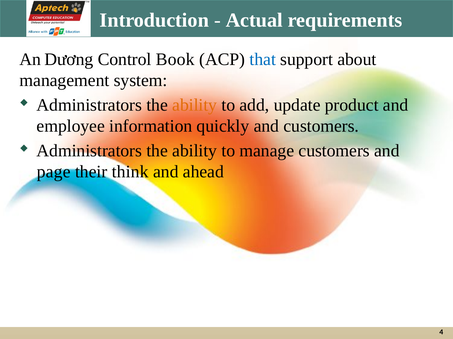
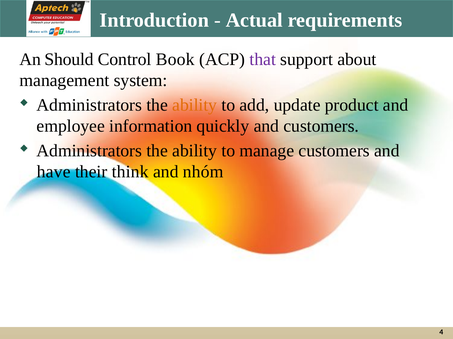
Dương: Dương -> Should
that colour: blue -> purple
page: page -> have
ahead: ahead -> nhóm
